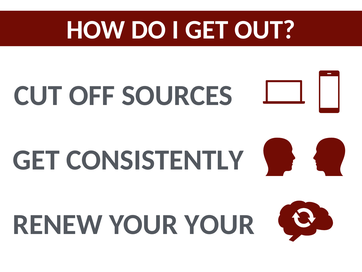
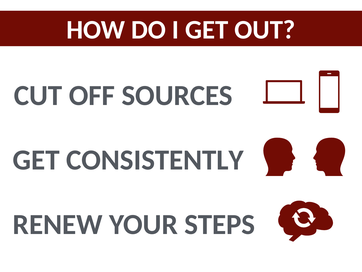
YOUR YOUR: YOUR -> STEPS
